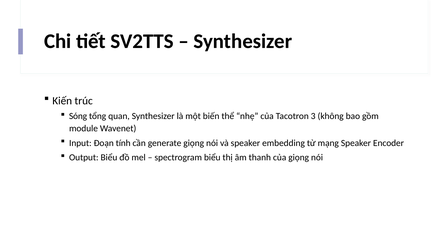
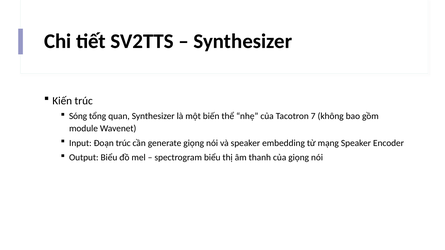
3: 3 -> 7
Đoạn tính: tính -> trúc
